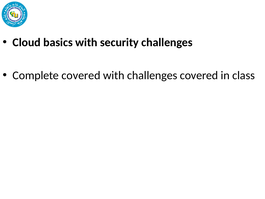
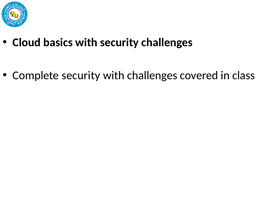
Complete covered: covered -> security
